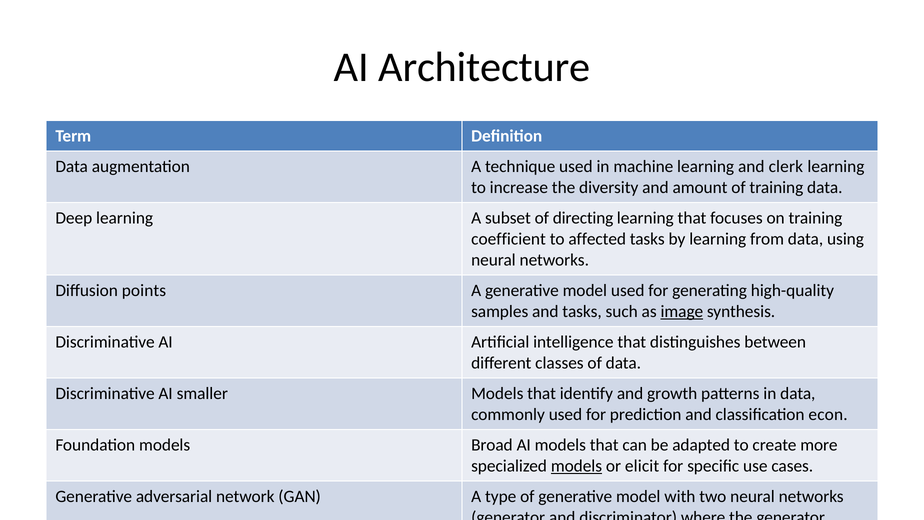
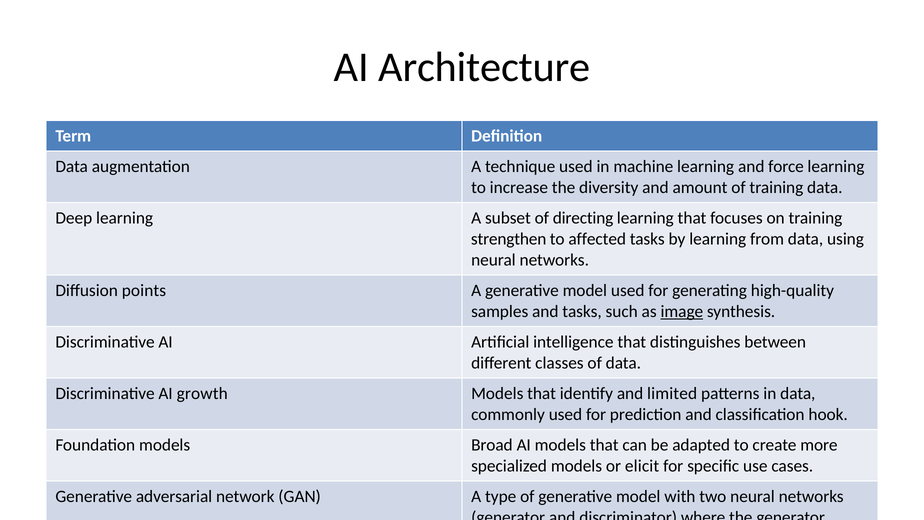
clerk: clerk -> force
coefficient: coefficient -> strengthen
AI smaller: smaller -> growth
growth: growth -> limited
econ: econ -> hook
models at (576, 466) underline: present -> none
